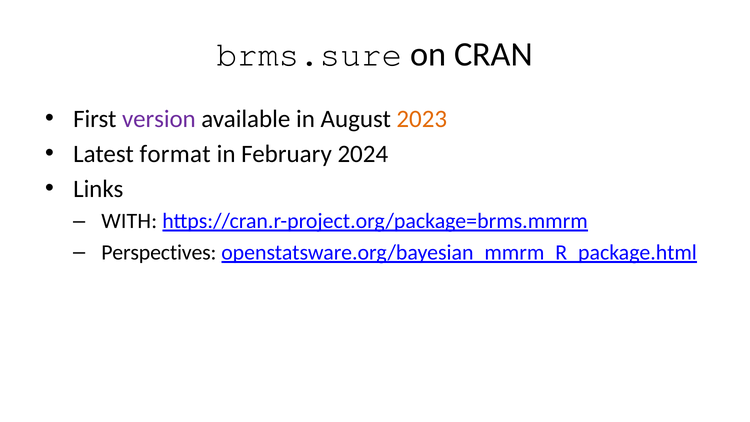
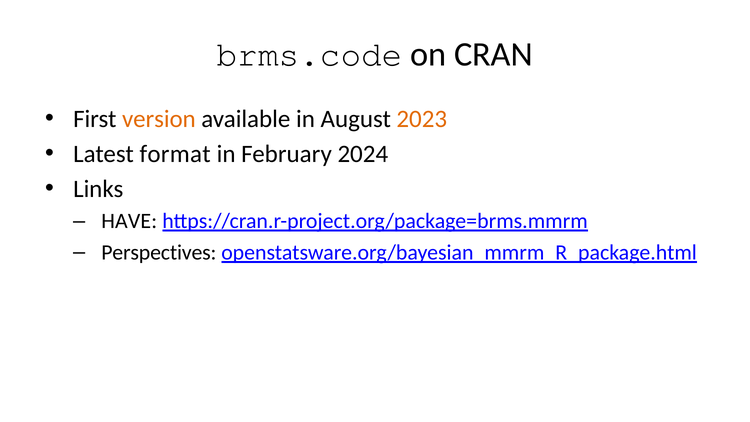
brms.sure: brms.sure -> brms.code
version colour: purple -> orange
WITH: WITH -> HAVE
